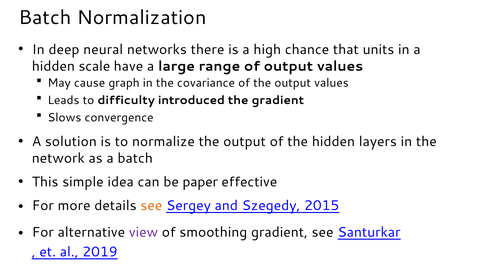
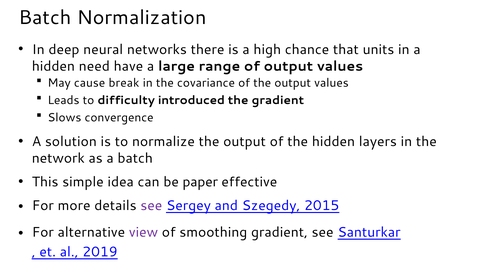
scale: scale -> need
graph: graph -> break
see at (151, 206) colour: orange -> purple
